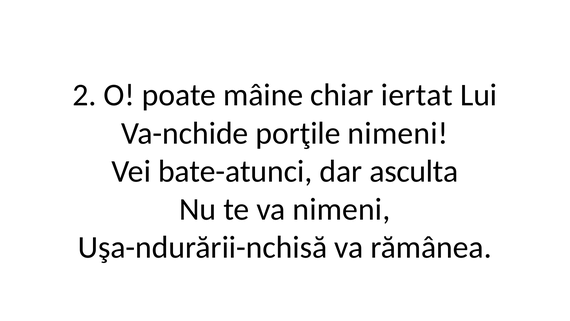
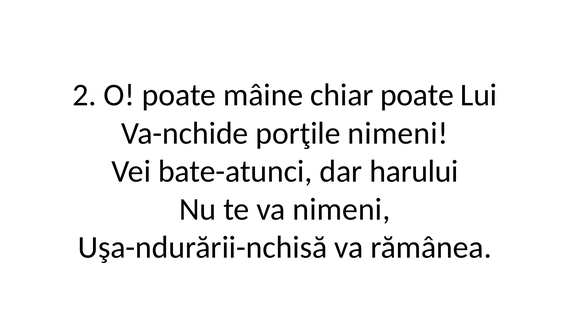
chiar iertat: iertat -> poate
asculta: asculta -> harului
